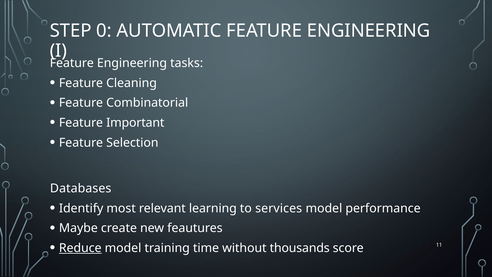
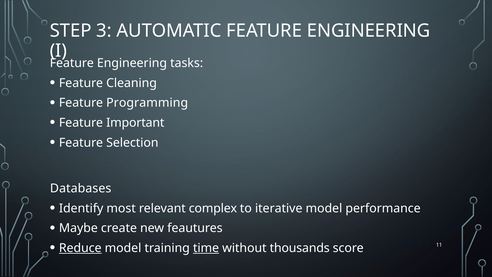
0: 0 -> 3
Combinatorial: Combinatorial -> Programming
learning: learning -> complex
services: services -> iterative
time underline: none -> present
